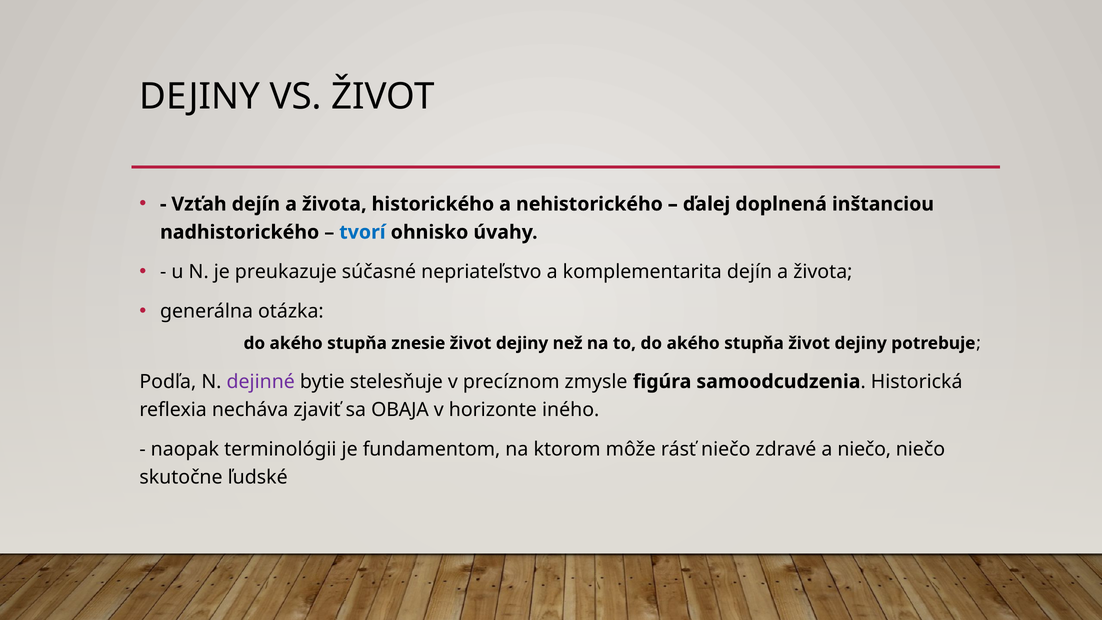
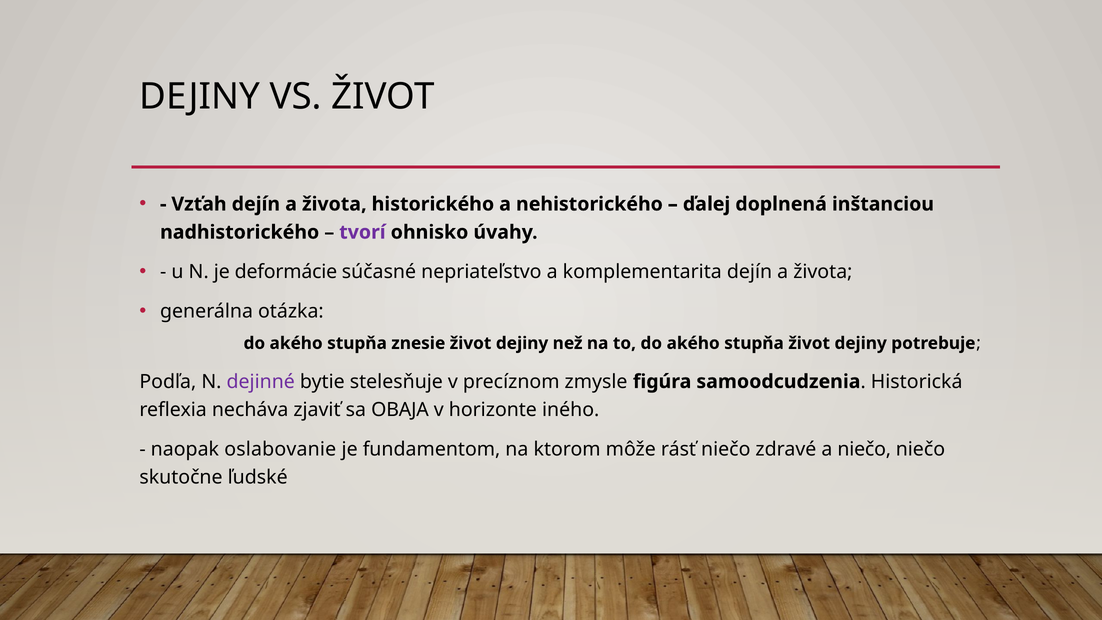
tvorí colour: blue -> purple
preukazuje: preukazuje -> deformácie
terminológii: terminológii -> oslabovanie
